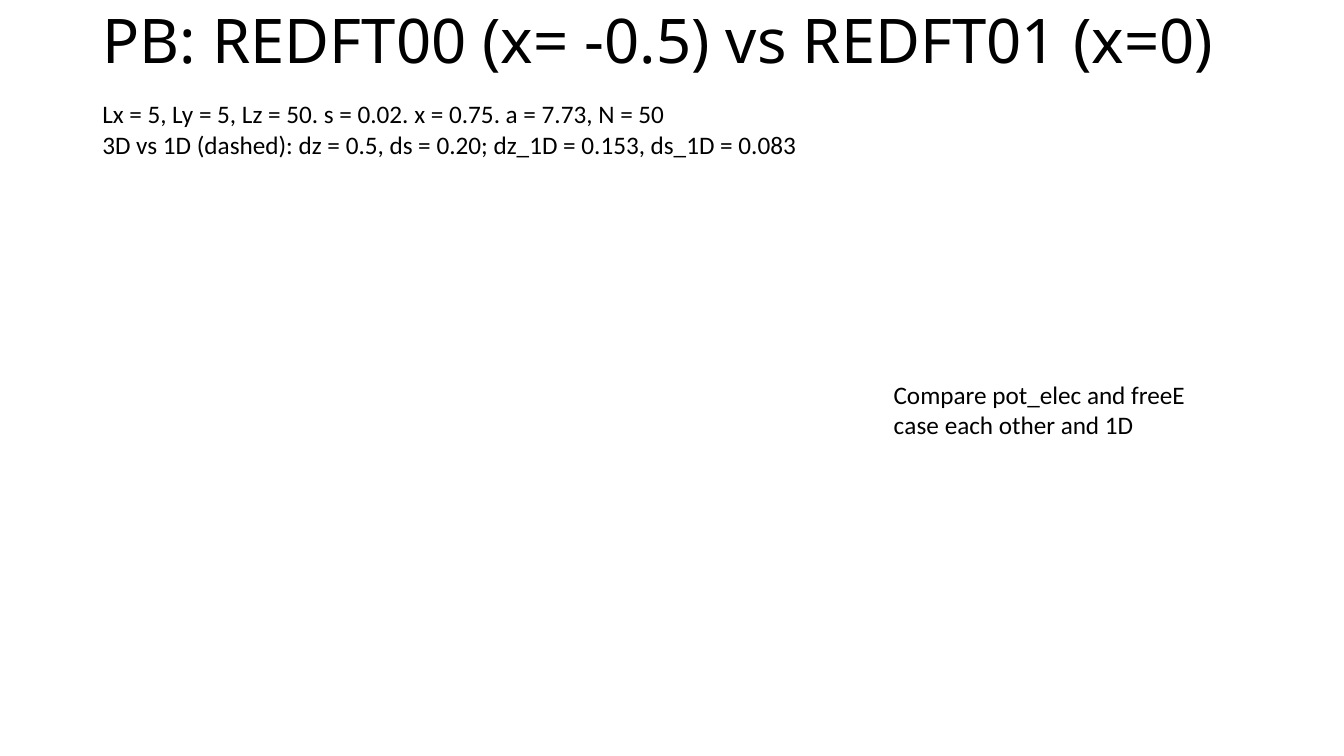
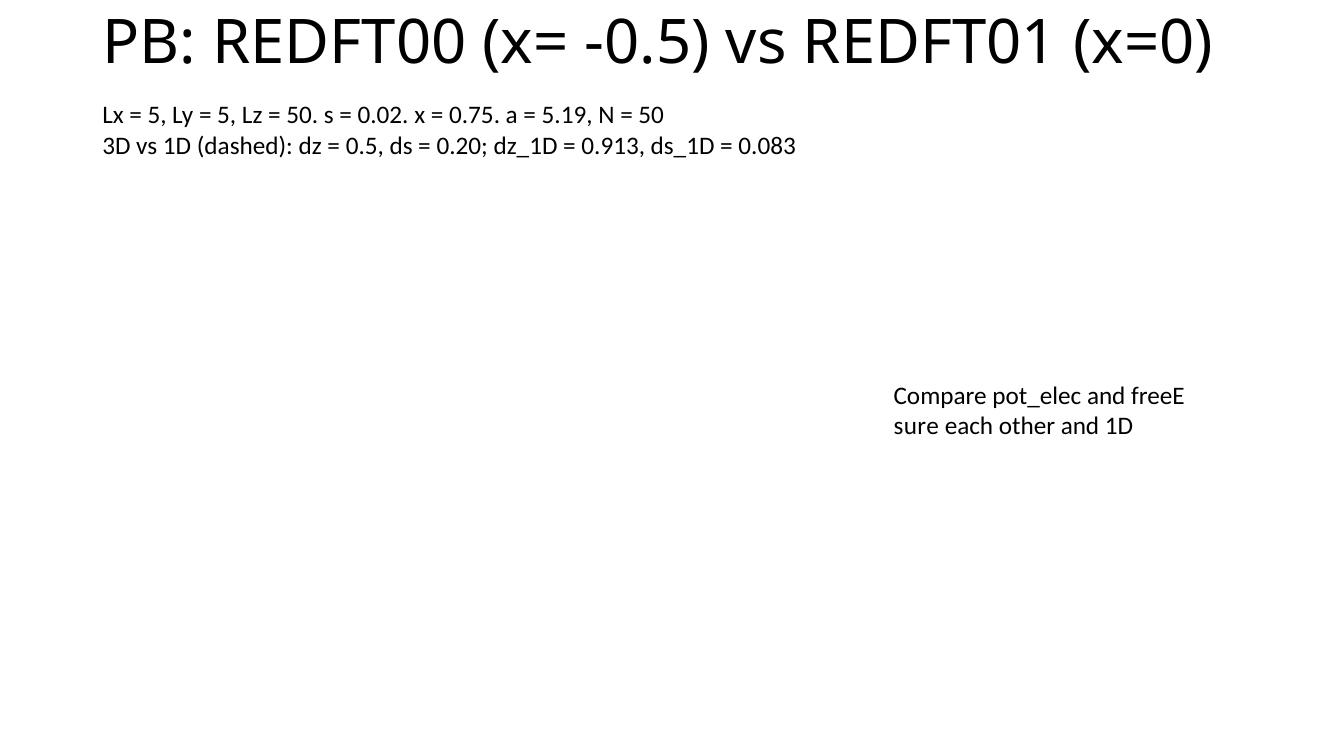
7.73: 7.73 -> 5.19
0.153: 0.153 -> 0.913
case: case -> sure
